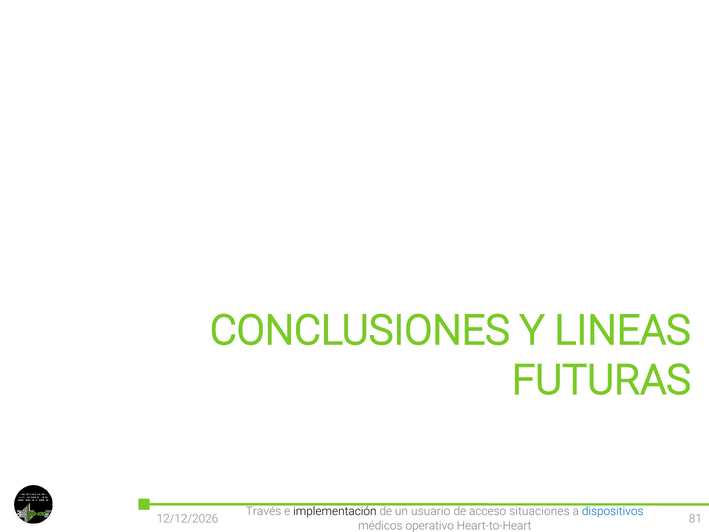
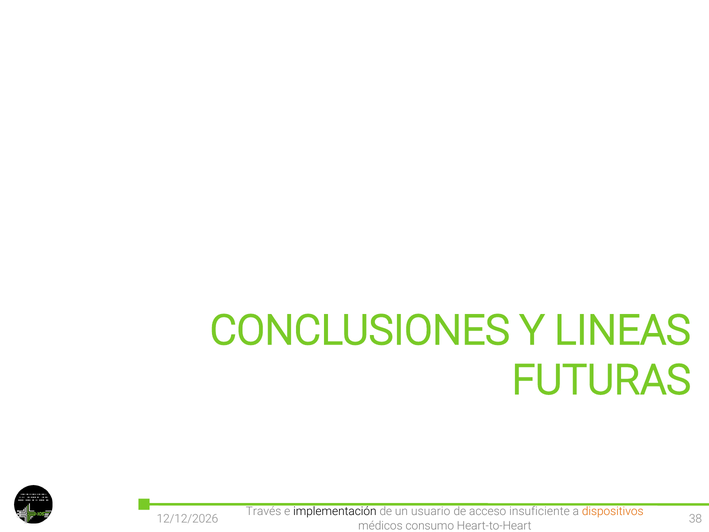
situaciones: situaciones -> insuficiente
dispositivos colour: blue -> orange
81: 81 -> 38
operativo: operativo -> consumo
